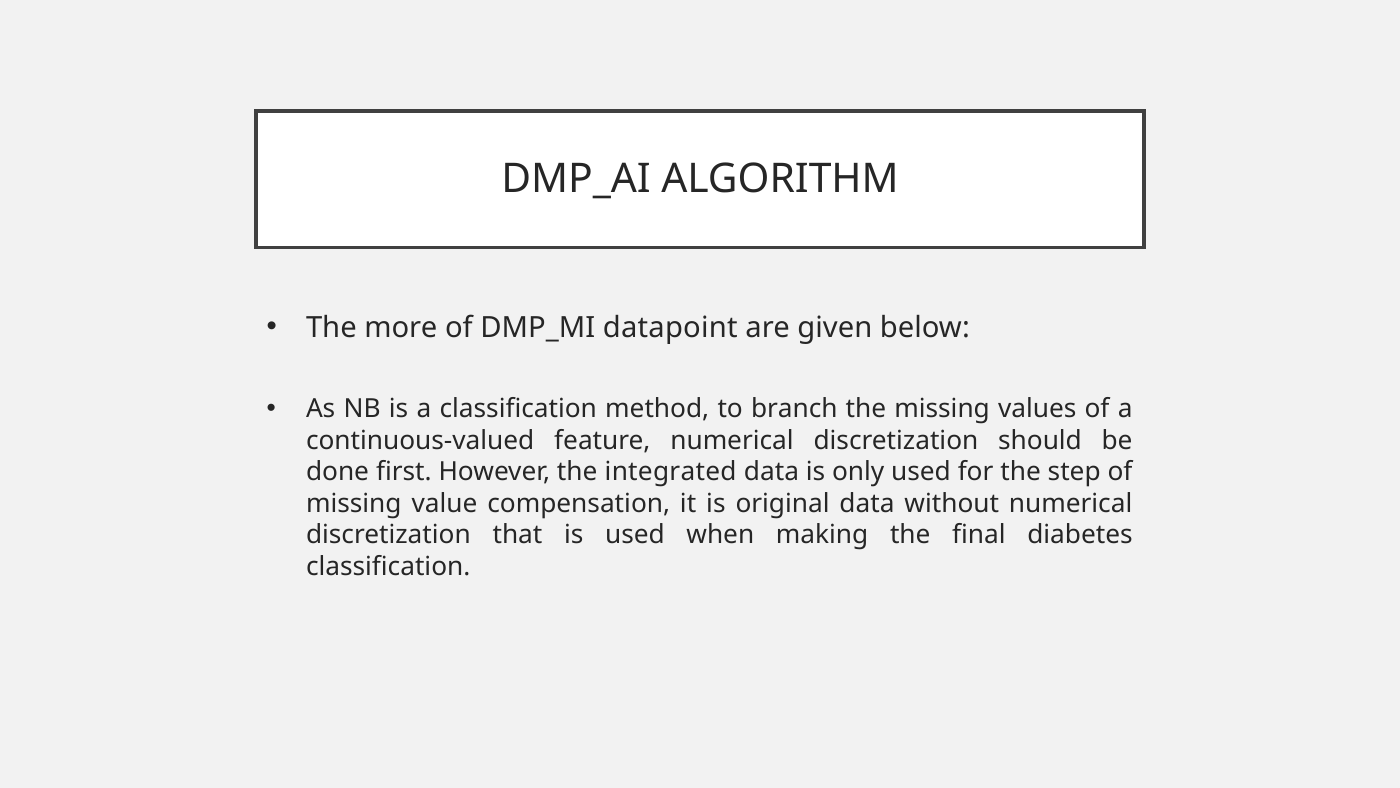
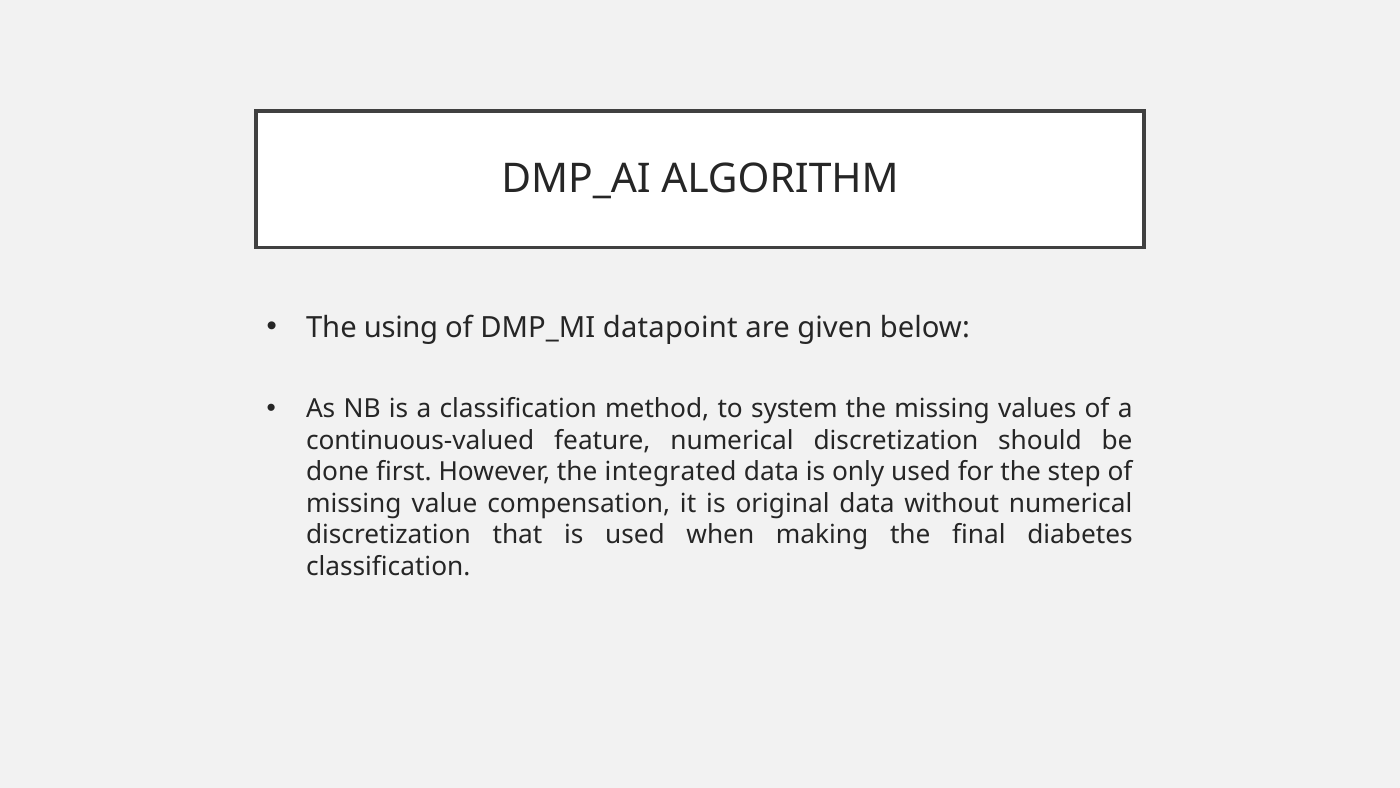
more: more -> using
branch: branch -> system
